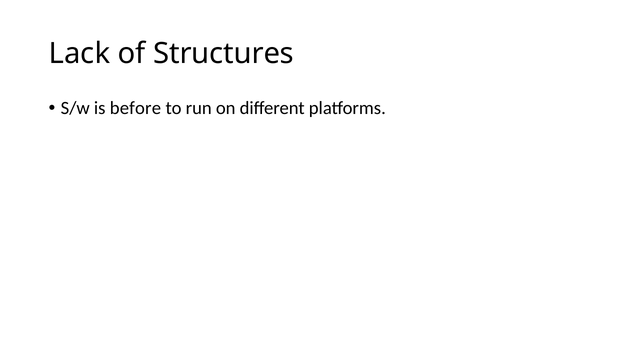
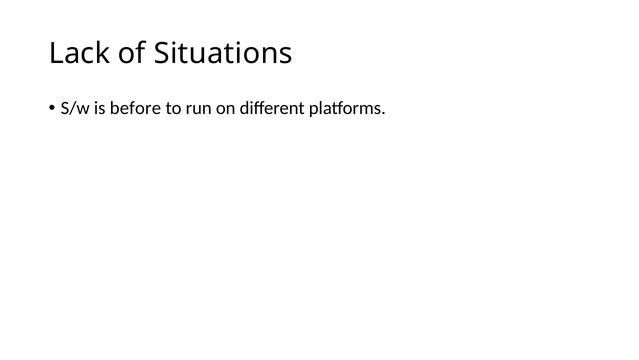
Structures: Structures -> Situations
